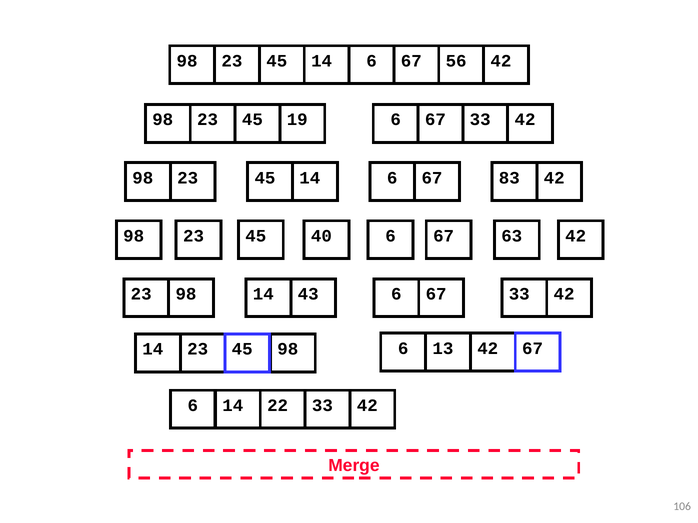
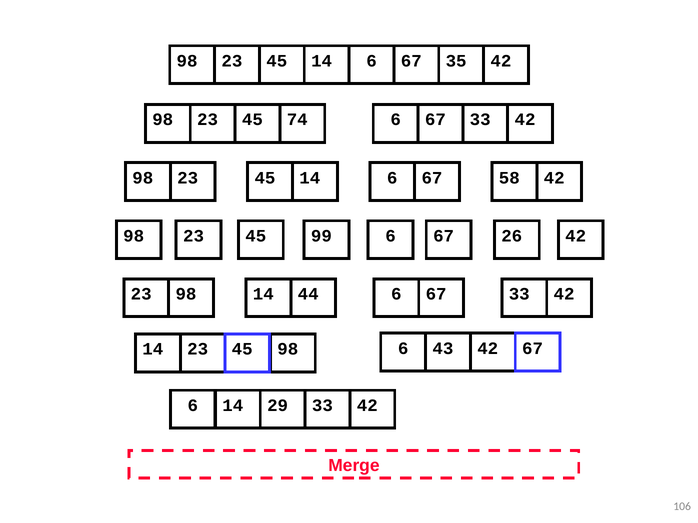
56: 56 -> 35
19: 19 -> 74
83: 83 -> 58
40: 40 -> 99
63: 63 -> 26
43: 43 -> 44
13: 13 -> 43
22: 22 -> 29
